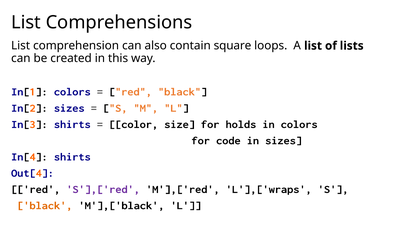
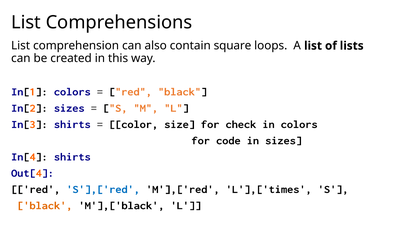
holds: holds -> check
S'],['red colour: purple -> blue
L'],['wraps: L'],['wraps -> L'],['times
